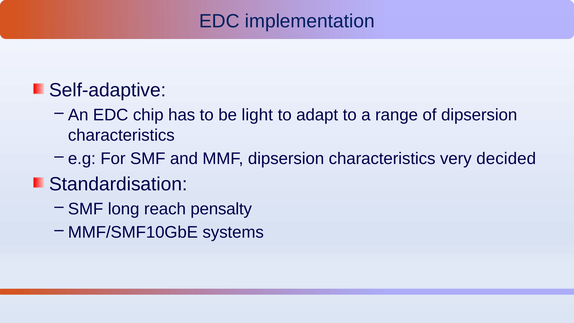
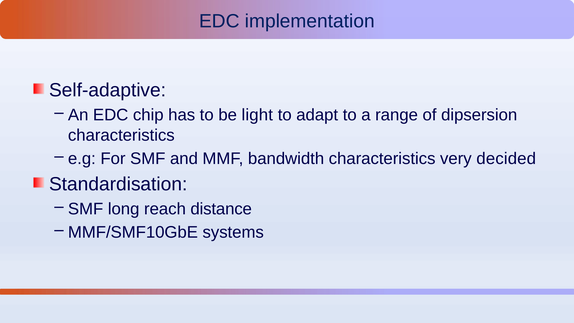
MMF dipsersion: dipsersion -> bandwidth
pensalty: pensalty -> distance
